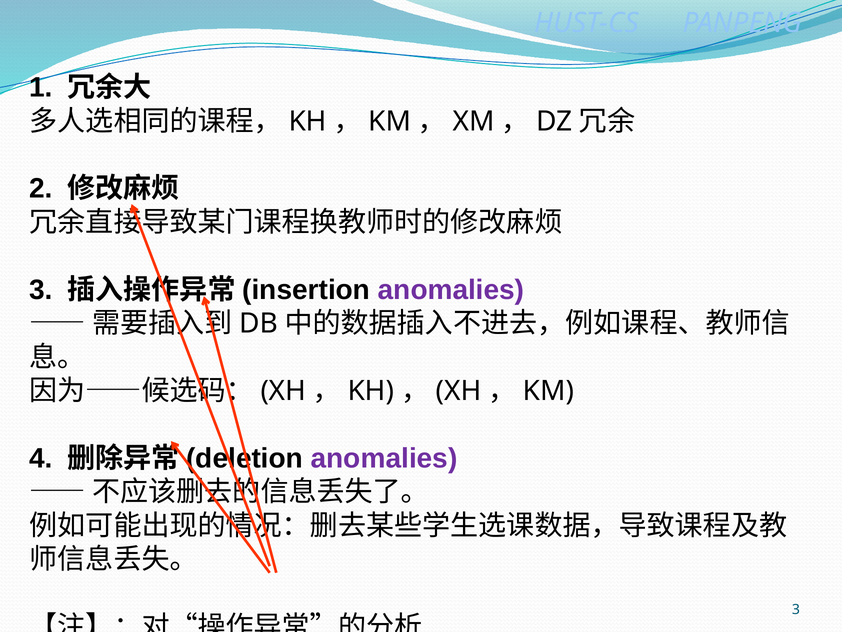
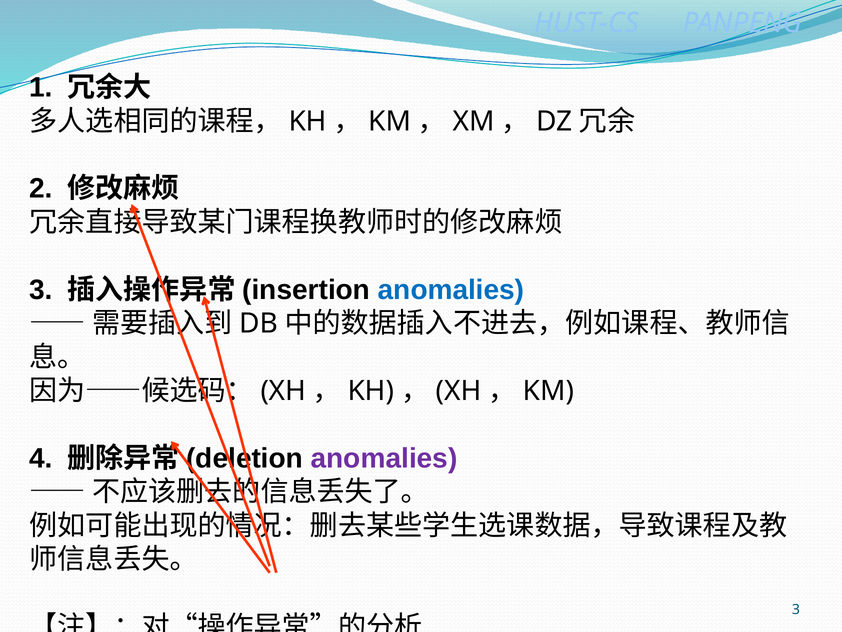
anomalies at (451, 290) colour: purple -> blue
